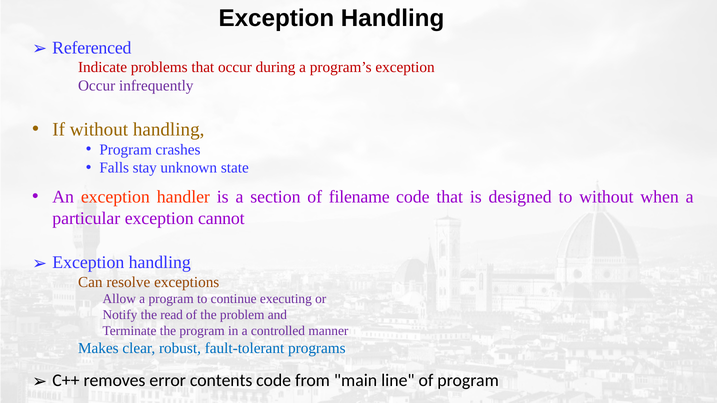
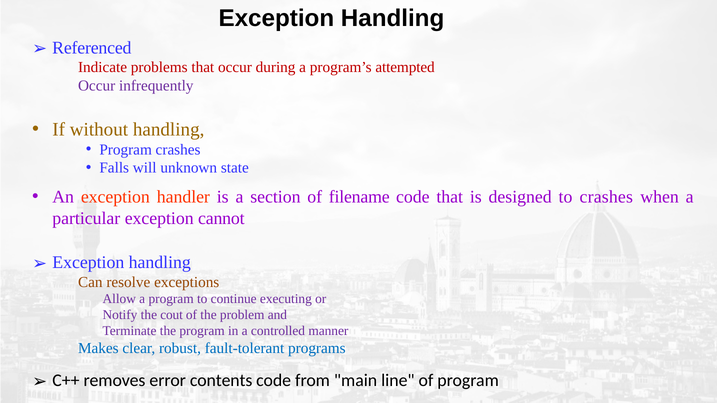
program’s exception: exception -> attempted
stay: stay -> will
to without: without -> crashes
read: read -> cout
